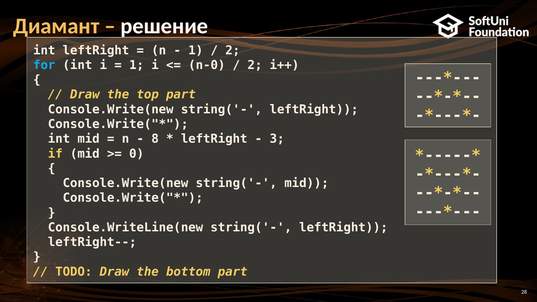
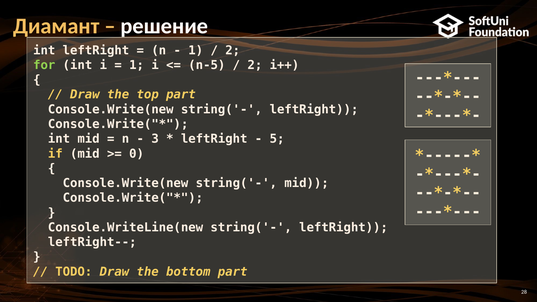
for colour: light blue -> light green
n-0: n-0 -> n-5
8: 8 -> 3
3: 3 -> 5
